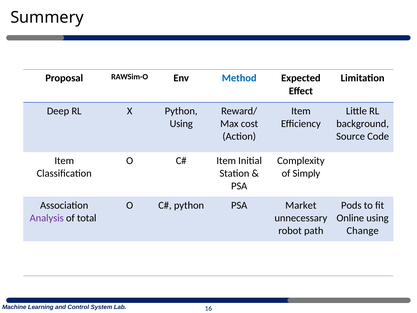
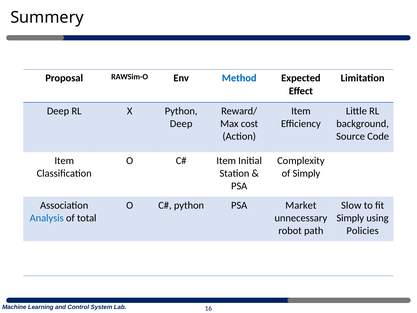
Using at (181, 124): Using -> Deep
Pods: Pods -> Slow
Analysis colour: purple -> blue
Online at (350, 218): Online -> Simply
Change: Change -> Policies
